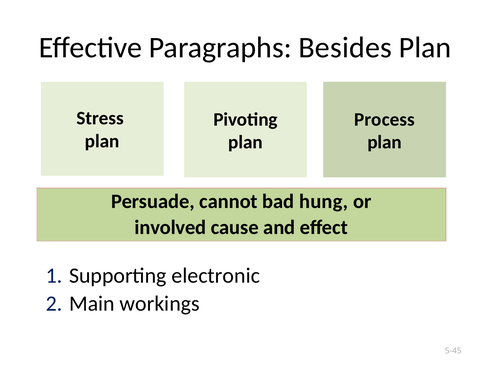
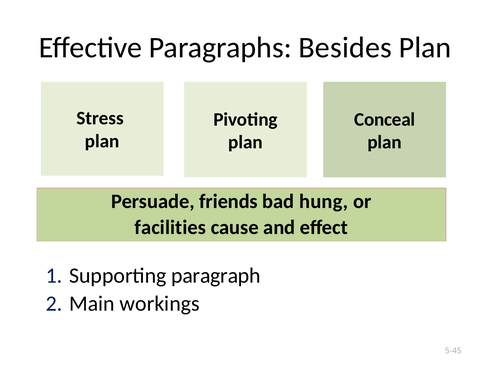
Process: Process -> Conceal
cannot: cannot -> friends
involved: involved -> facilities
electronic: electronic -> paragraph
